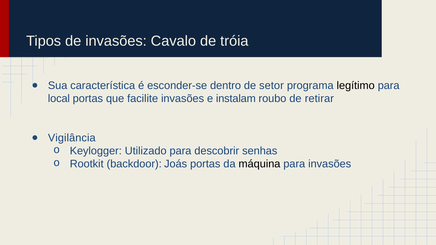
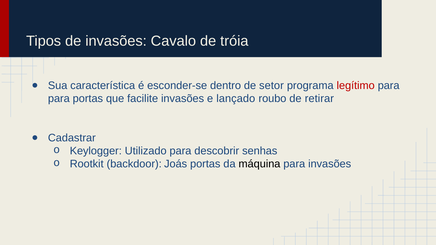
legítimo colour: black -> red
local at (59, 99): local -> para
instalam: instalam -> lançado
Vigilância: Vigilância -> Cadastrar
